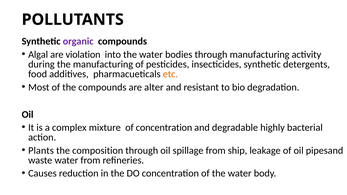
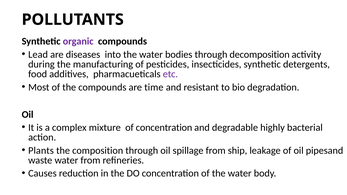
Algal: Algal -> Lead
violation: violation -> diseases
through manufacturing: manufacturing -> decomposition
etc colour: orange -> purple
alter: alter -> time
